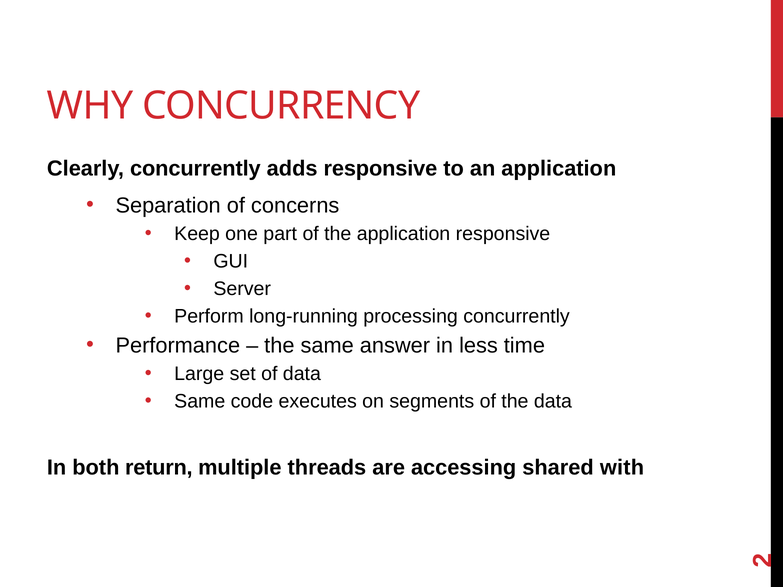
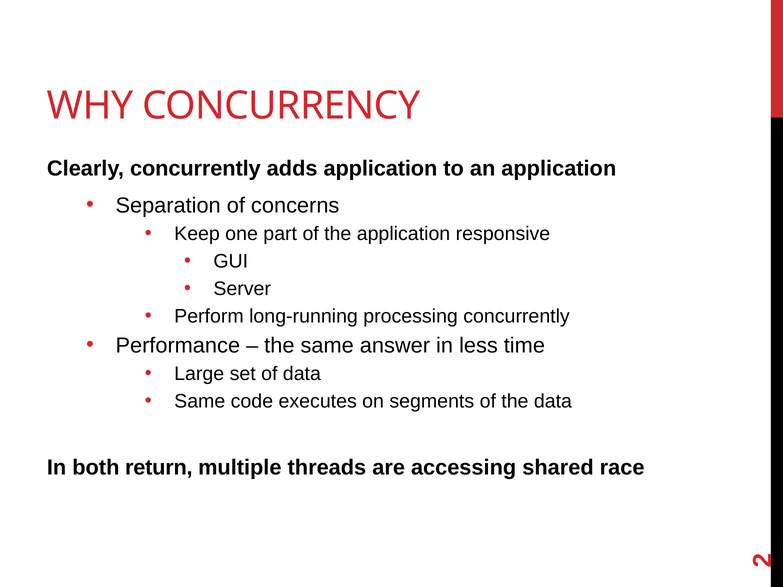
adds responsive: responsive -> application
with: with -> race
